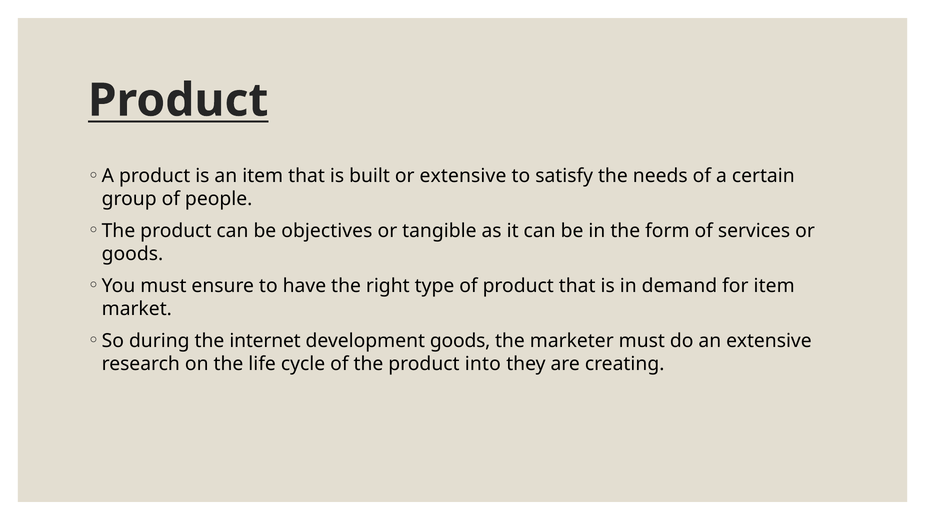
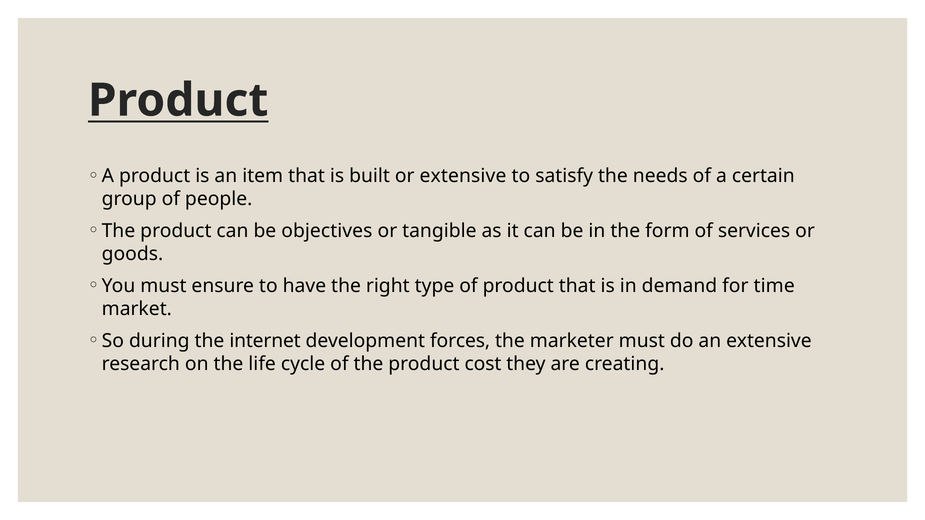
for item: item -> time
development goods: goods -> forces
into: into -> cost
